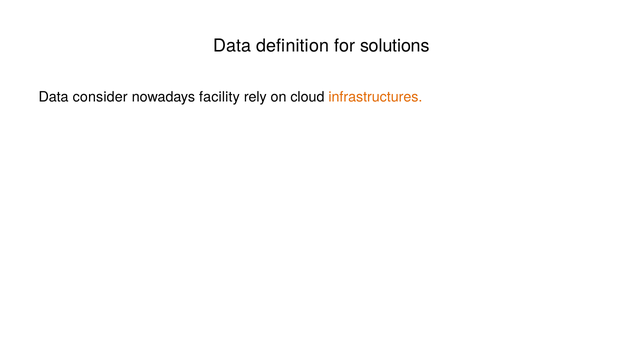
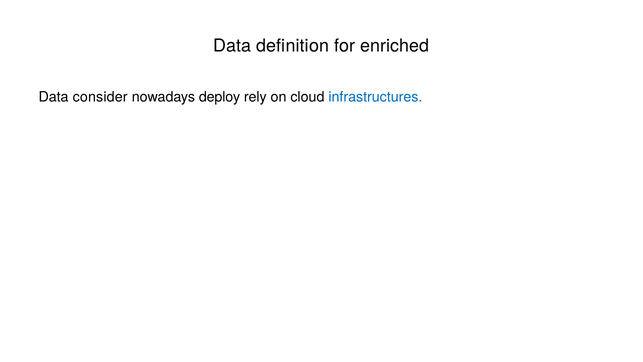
solutions: solutions -> enriched
facility: facility -> deploy
infrastructures colour: orange -> blue
